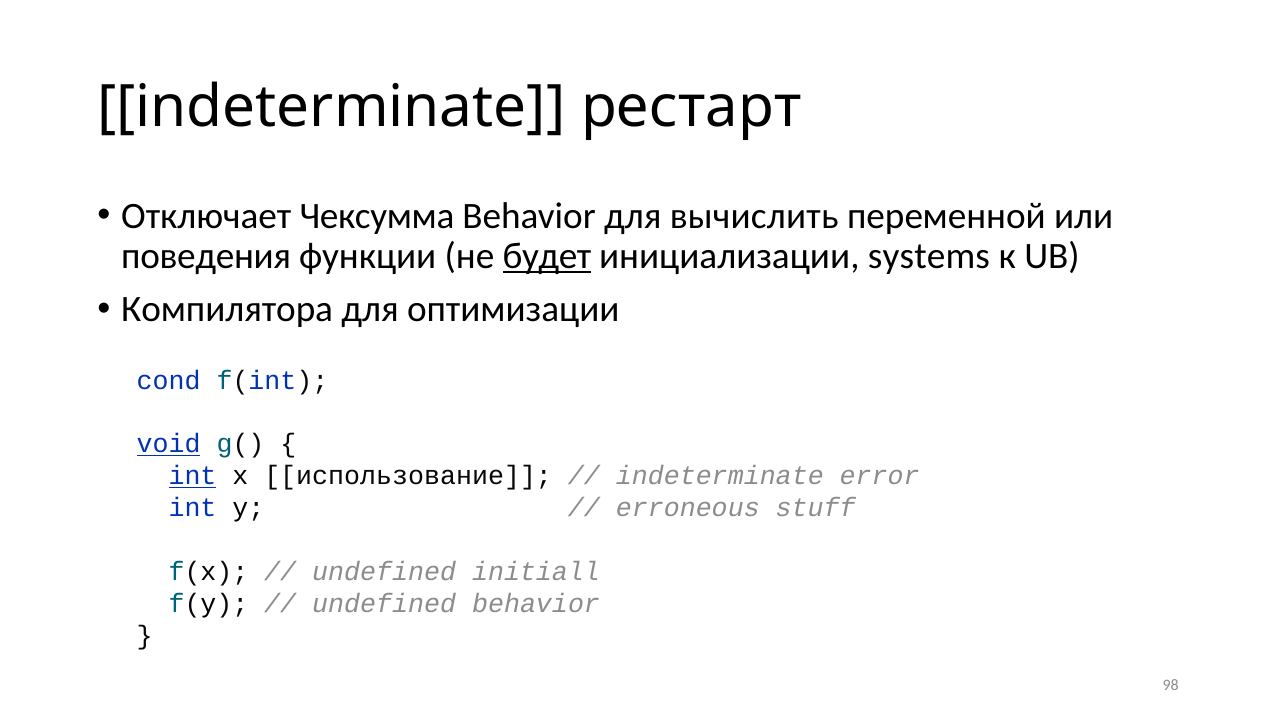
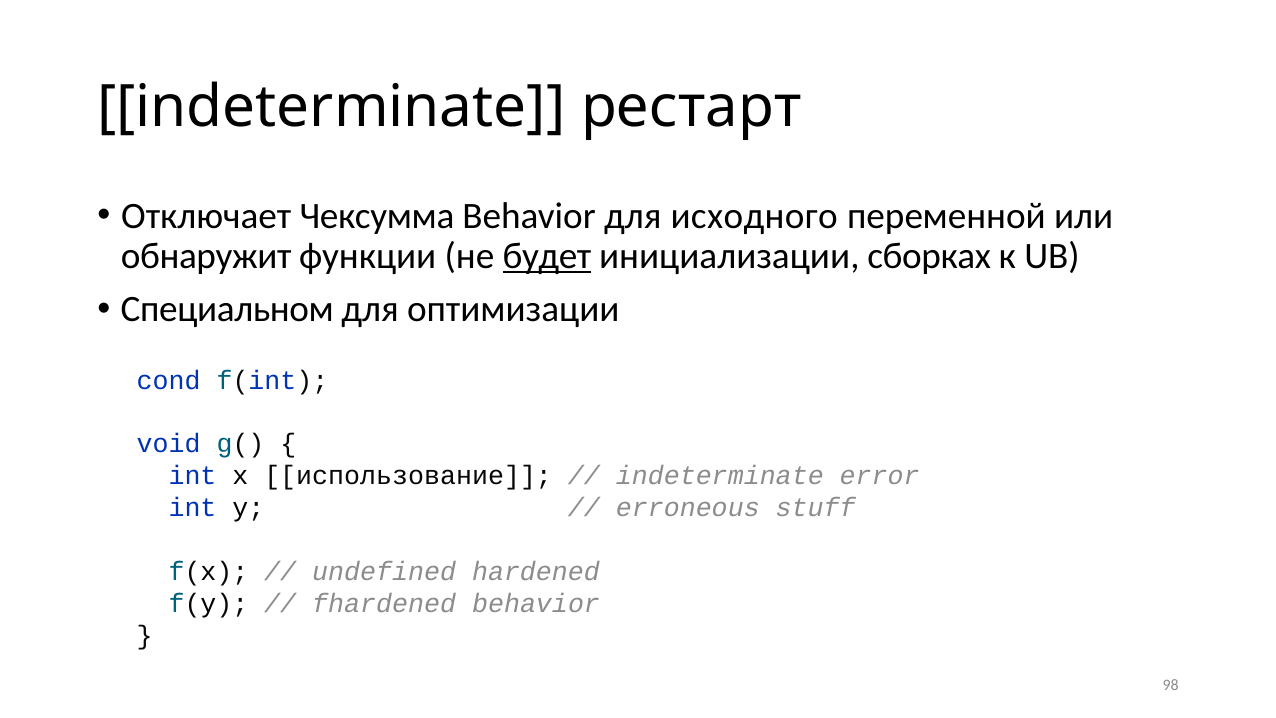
вычислить: вычислить -> исходного
поведения: поведения -> обнаружит
systems: systems -> сборках
Компилятора: Компилятора -> Специальном
void underline: present -> none
int at (193, 476) underline: present -> none
initiall: initiall -> hardened
undefined at (384, 604): undefined -> fhardened
